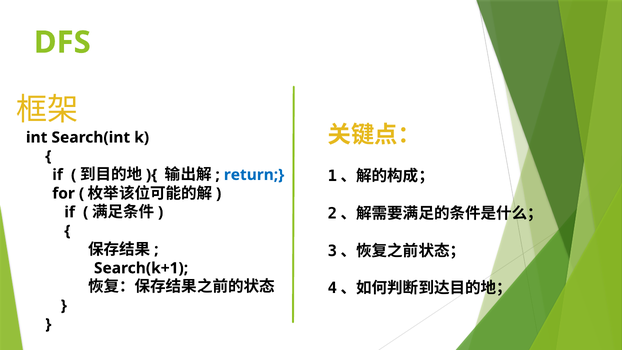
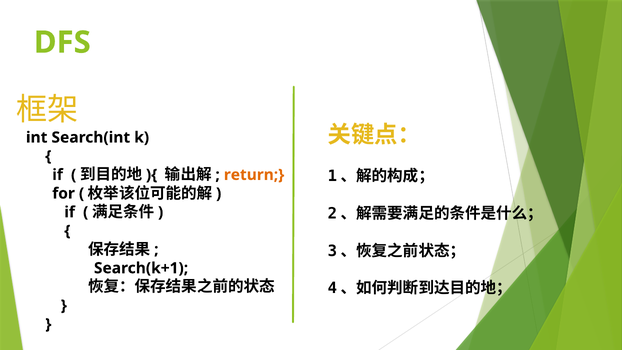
return colour: blue -> orange
